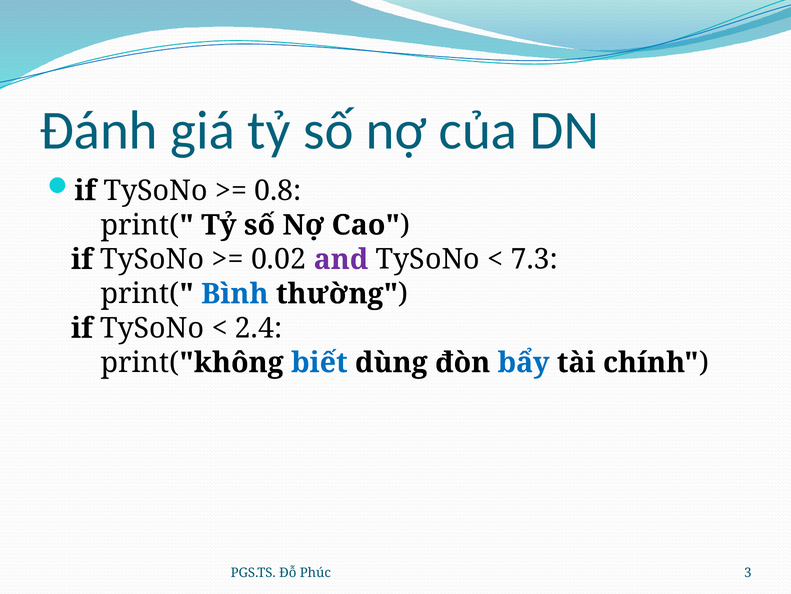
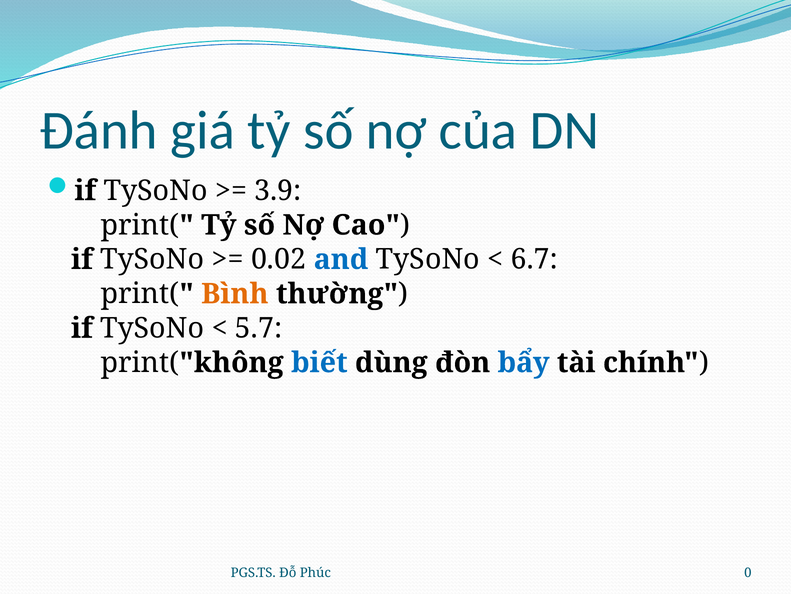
0.8: 0.8 -> 3.9
and colour: purple -> blue
7.3: 7.3 -> 6.7
Bình colour: blue -> orange
2.4: 2.4 -> 5.7
3: 3 -> 0
